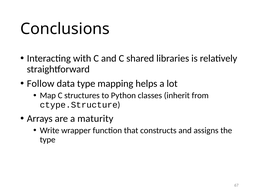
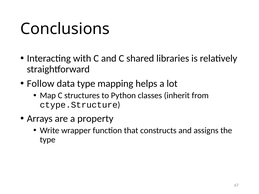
maturity: maturity -> property
